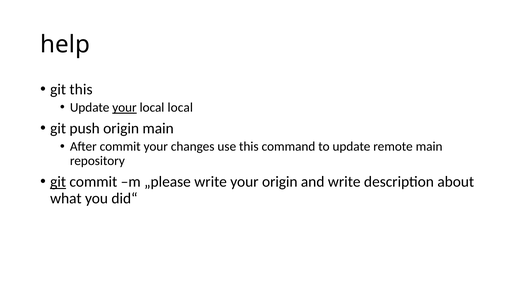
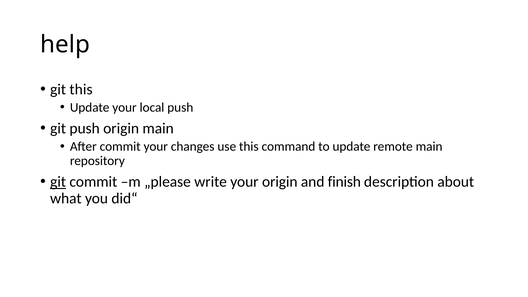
your at (124, 107) underline: present -> none
local local: local -> push
and write: write -> finish
